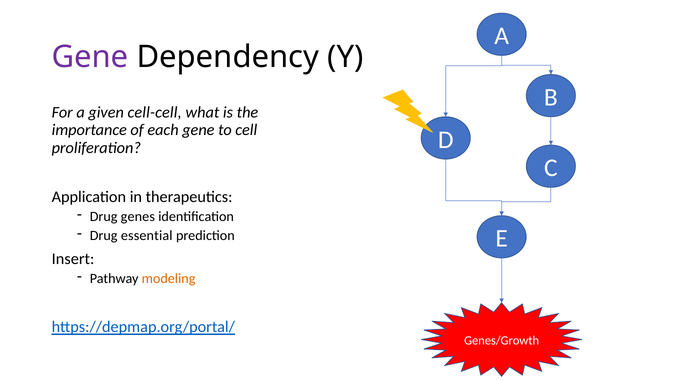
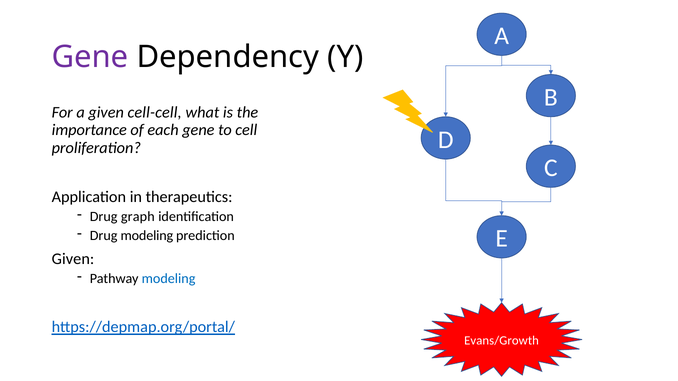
genes: genes -> graph
Drug essential: essential -> modeling
Insert at (73, 259): Insert -> Given
modeling at (169, 279) colour: orange -> blue
Genes/Growth: Genes/Growth -> Evans/Growth
